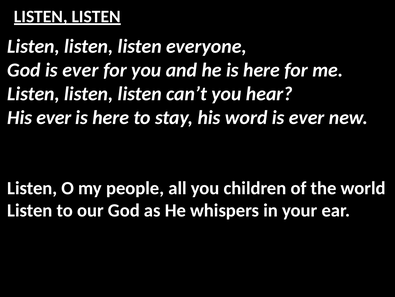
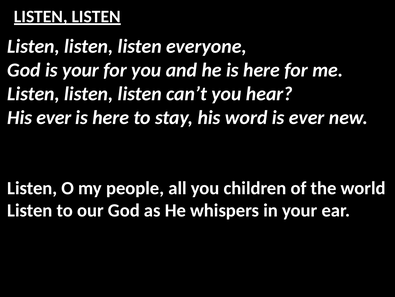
God is ever: ever -> your
